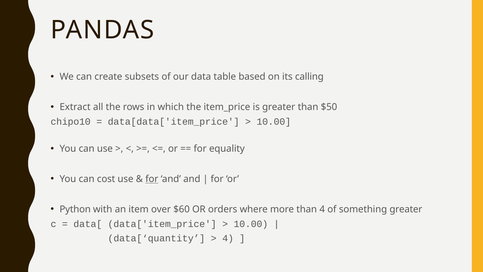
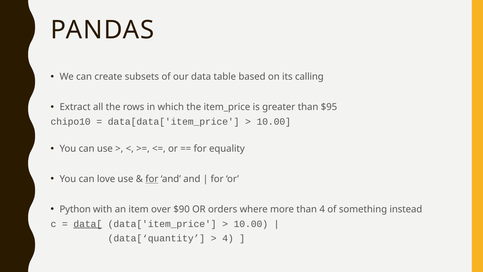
$50: $50 -> $95
cost: cost -> love
$60: $60 -> $90
something greater: greater -> instead
data[ underline: none -> present
